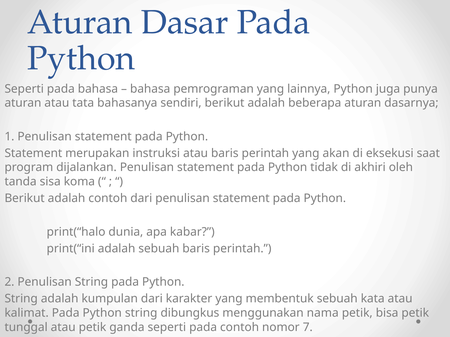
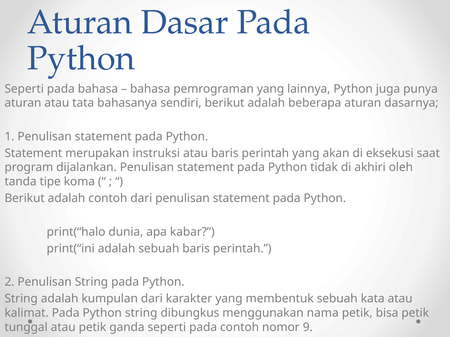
sisa: sisa -> tipe
7: 7 -> 9
